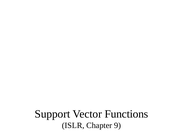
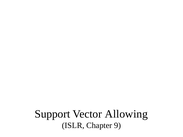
Functions: Functions -> Allowing
